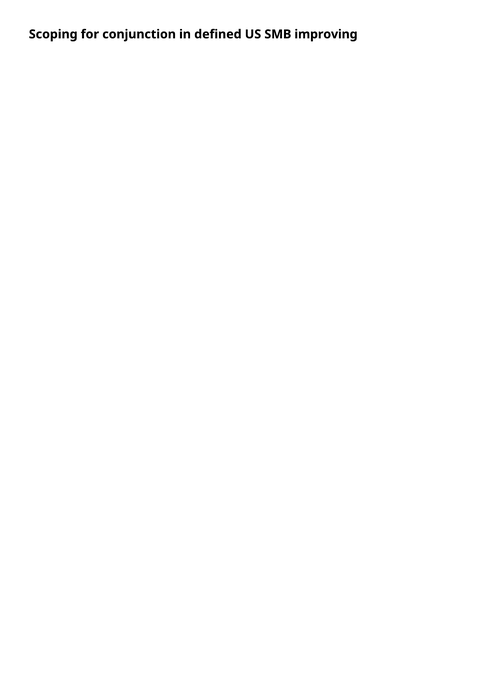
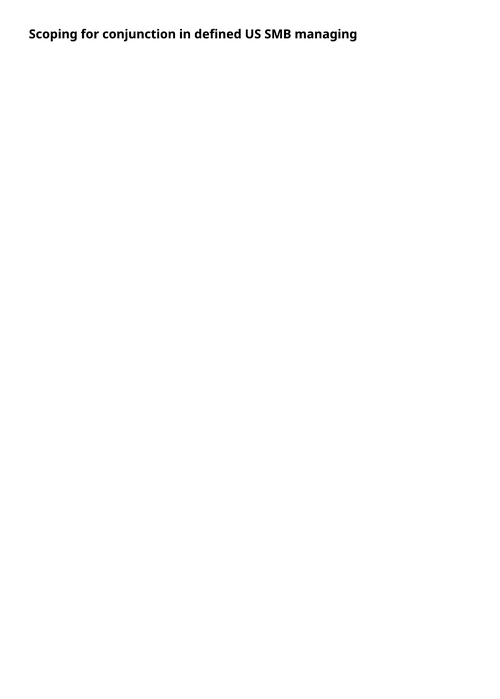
improving: improving -> managing
